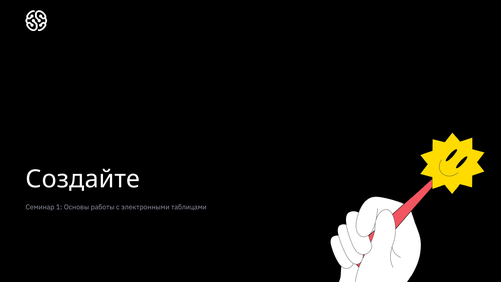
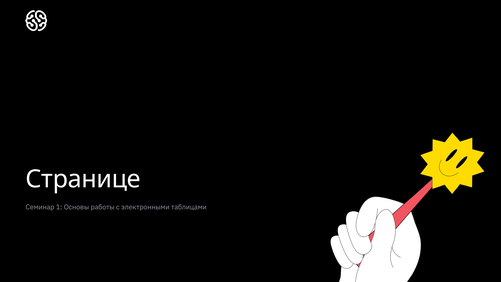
Создайте: Создайте -> Странице
